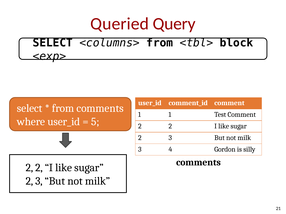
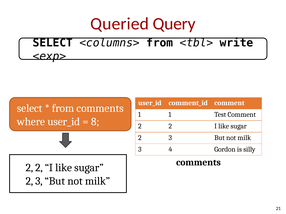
block: block -> write
5: 5 -> 8
